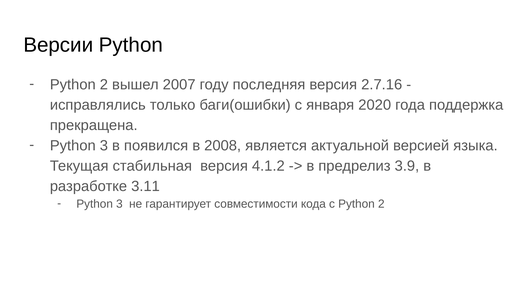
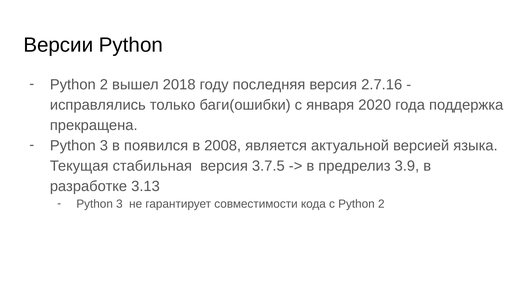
2007: 2007 -> 2018
4.1.2: 4.1.2 -> 3.7.5
3.11: 3.11 -> 3.13
